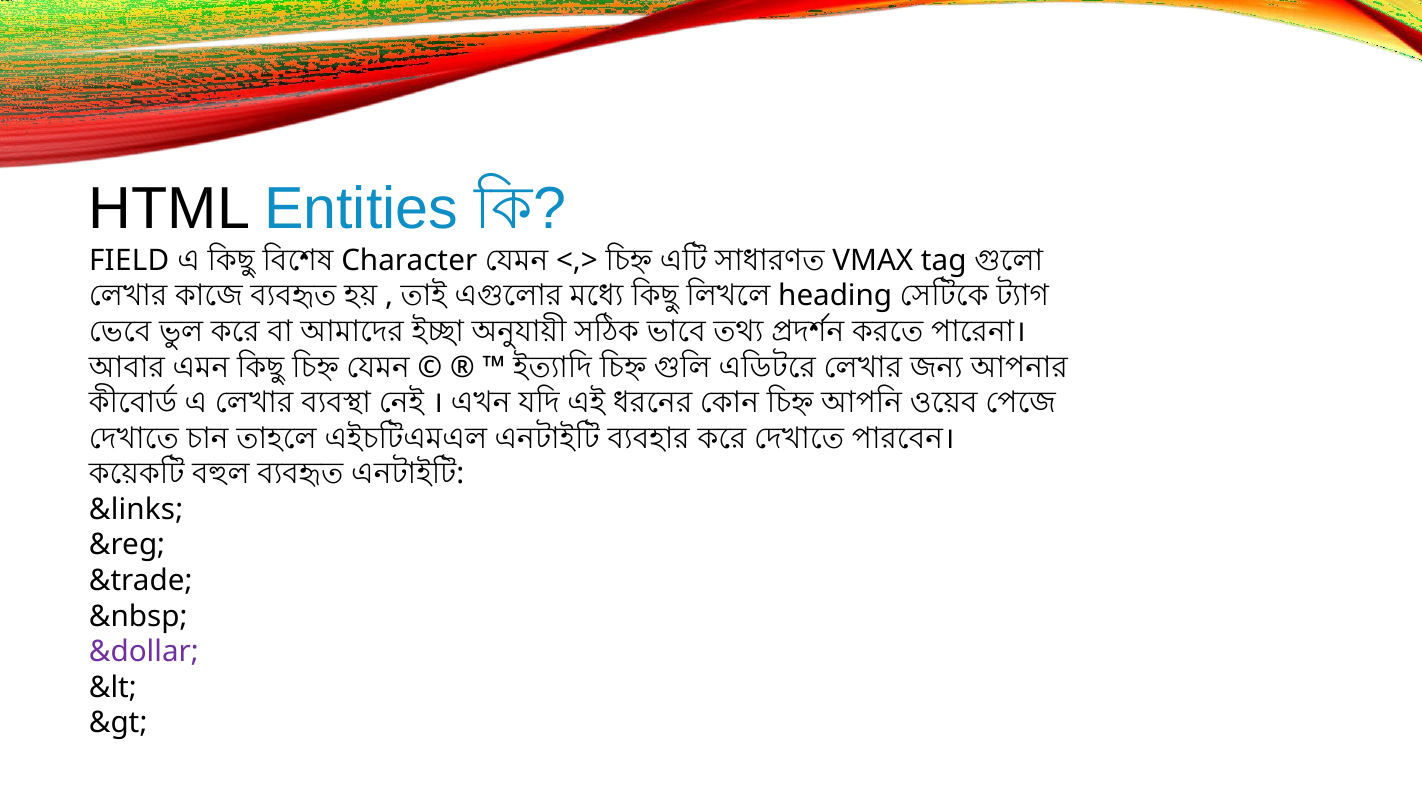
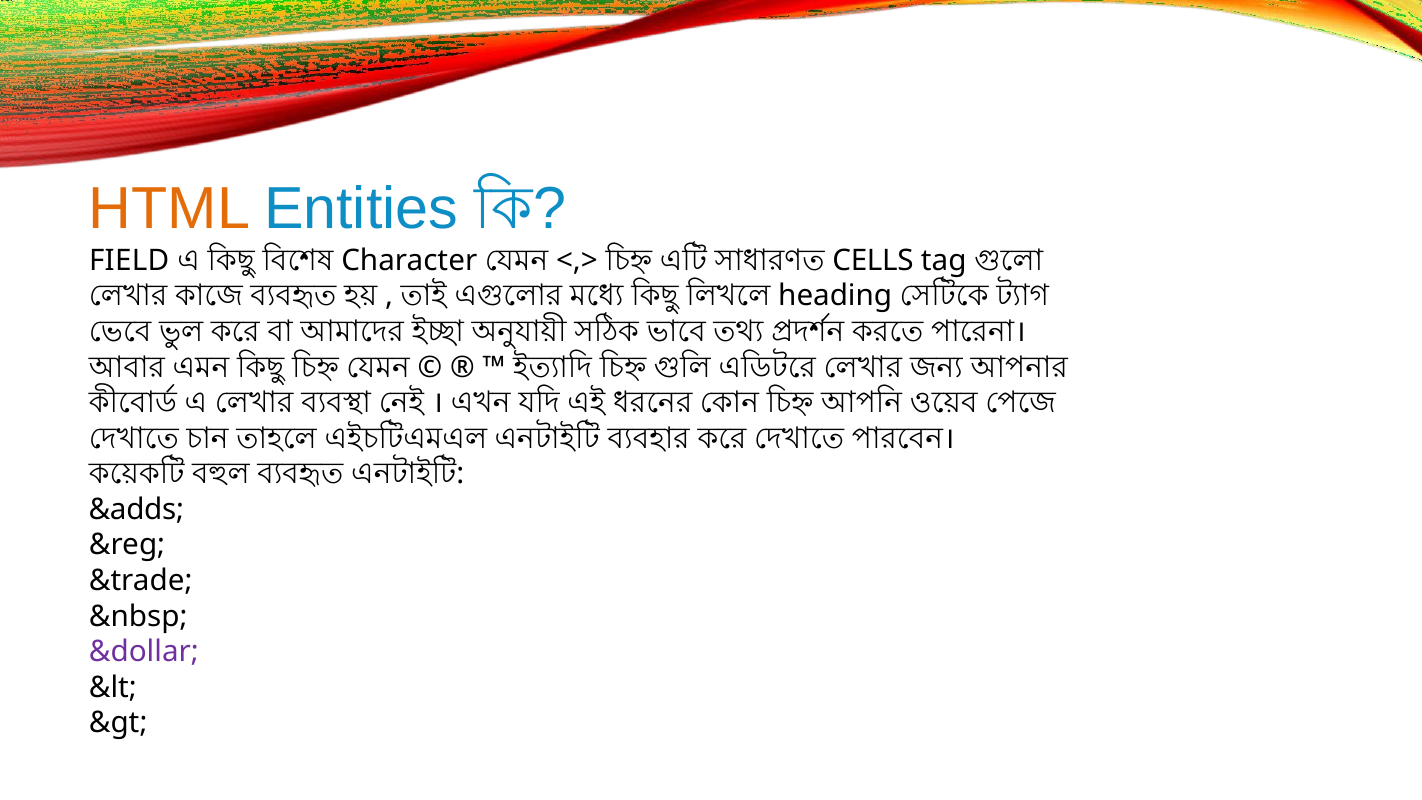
HTML colour: black -> orange
VMAX: VMAX -> CELLS
&links: &links -> &adds
